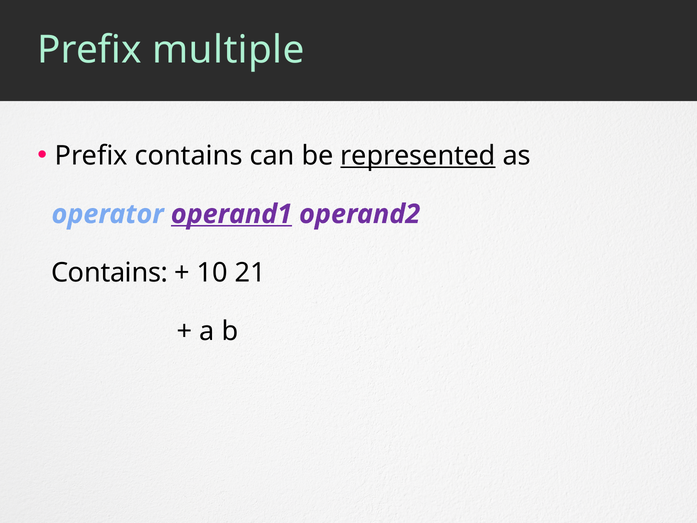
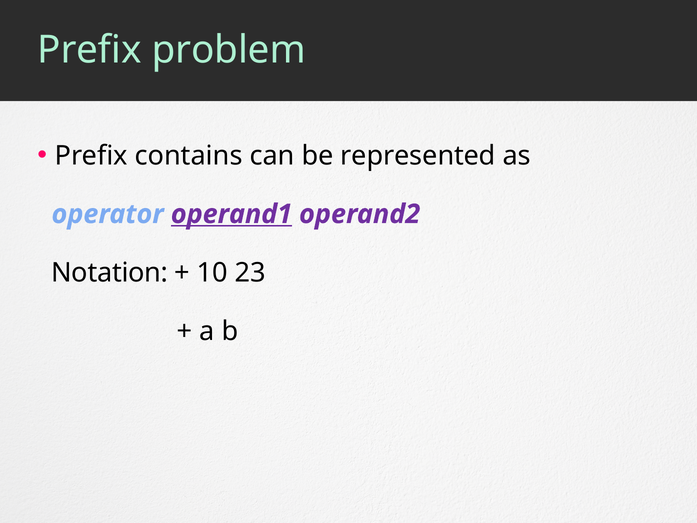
multiple: multiple -> problem
represented underline: present -> none
Contains at (110, 273): Contains -> Notation
21: 21 -> 23
